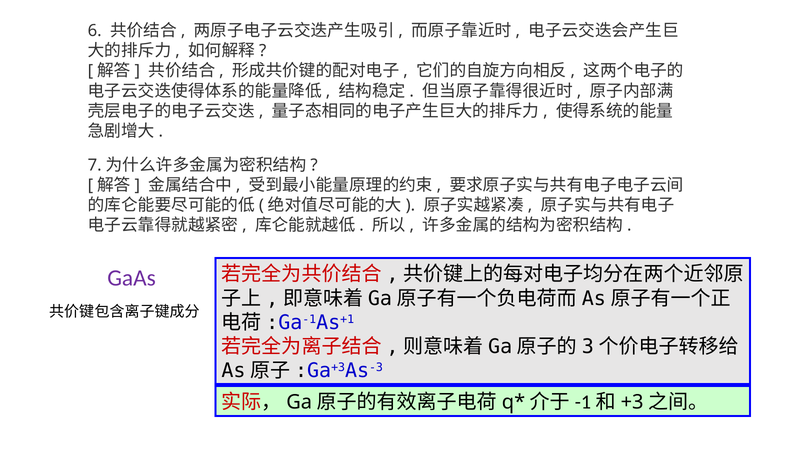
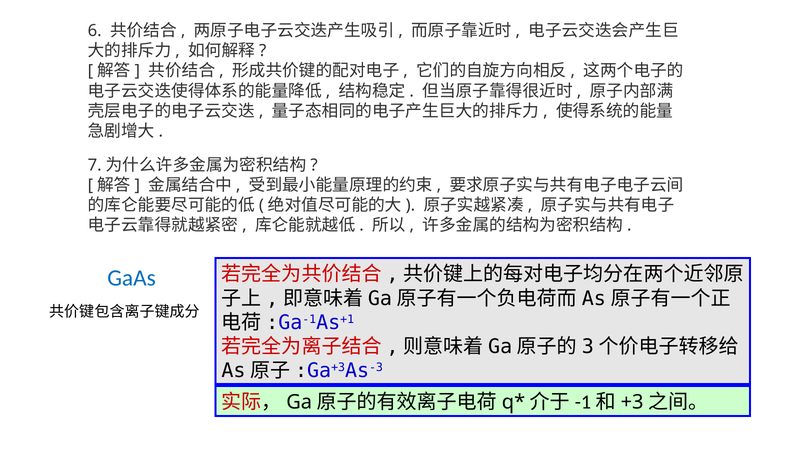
GaAs colour: purple -> blue
